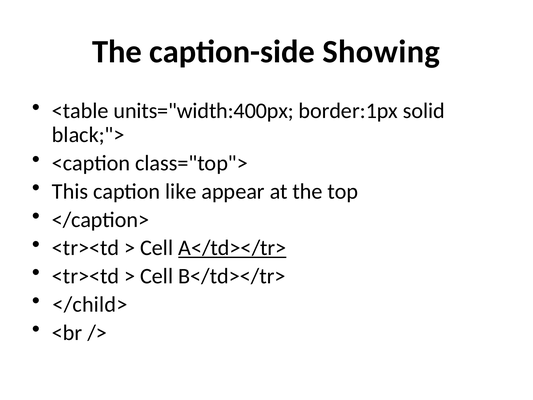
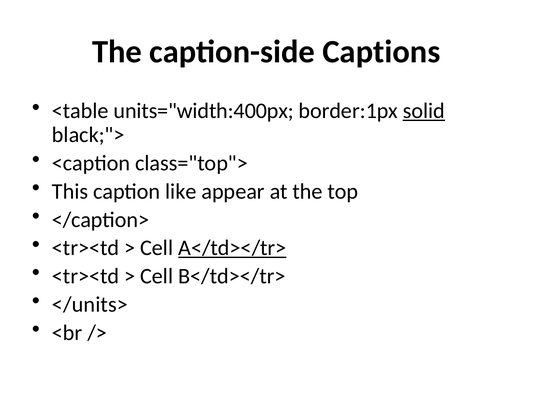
Showing: Showing -> Captions
solid underline: none -> present
</child>: </child> -> </units>
